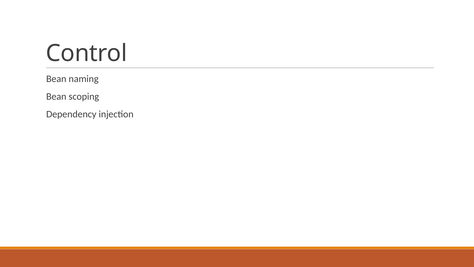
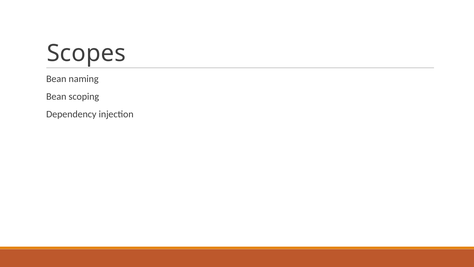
Control: Control -> Scopes
